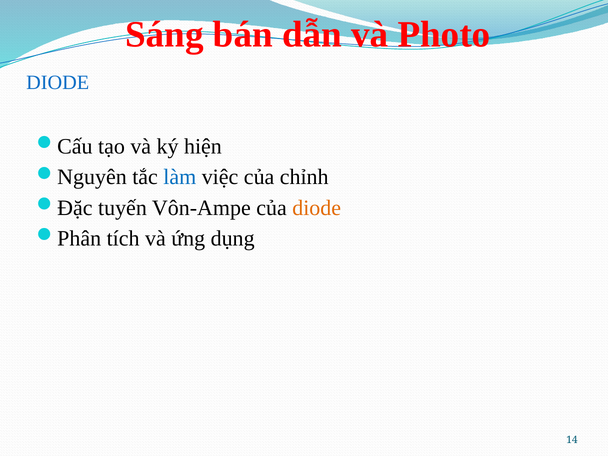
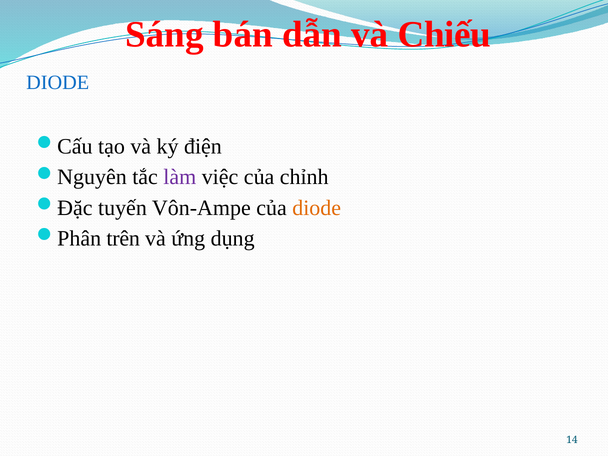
Photo: Photo -> Chiếu
hiện: hiện -> điện
làm colour: blue -> purple
tích: tích -> trên
